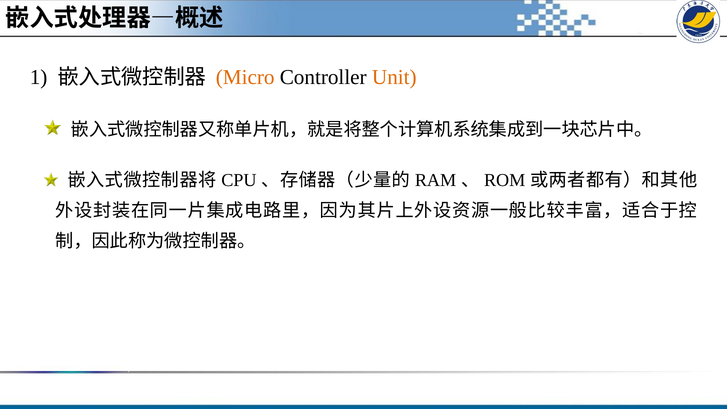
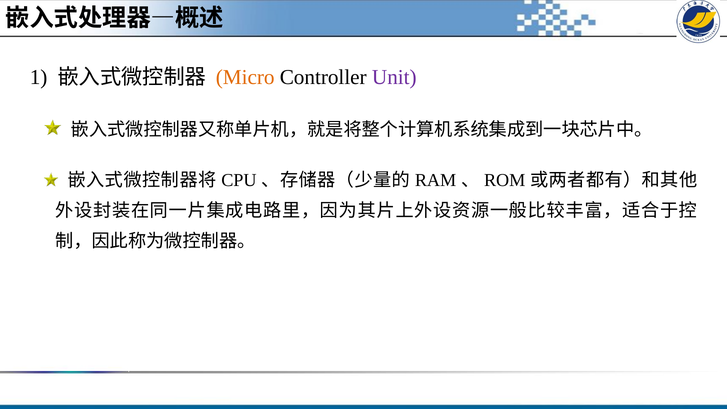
Unit colour: orange -> purple
